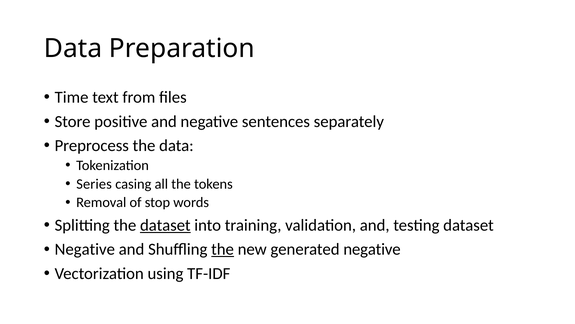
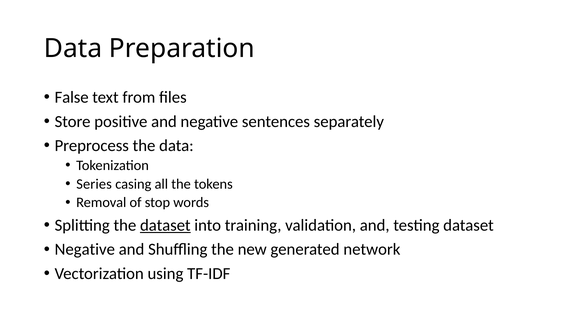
Time: Time -> False
the at (223, 249) underline: present -> none
generated negative: negative -> network
